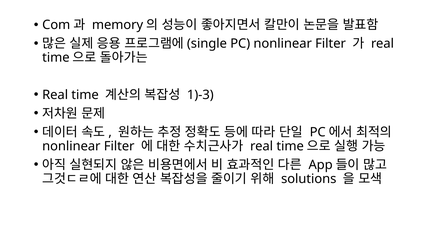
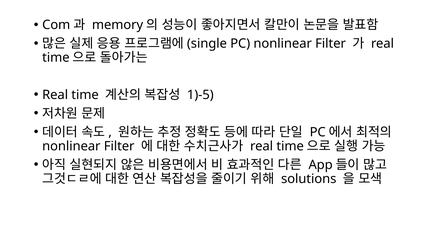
1)-3: 1)-3 -> 1)-5
